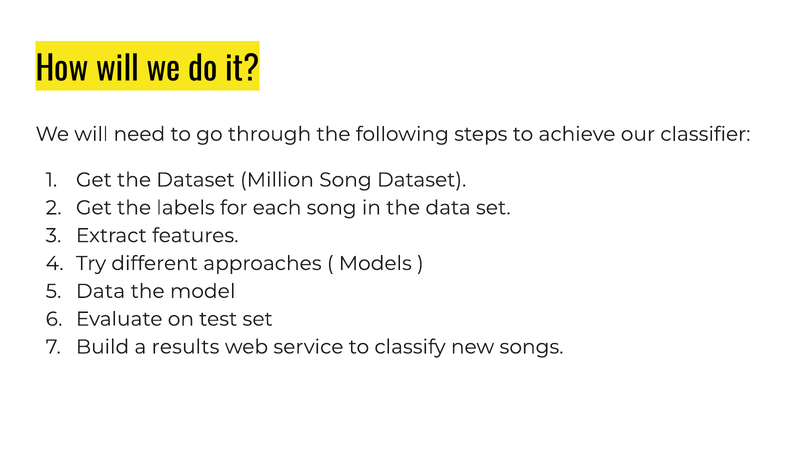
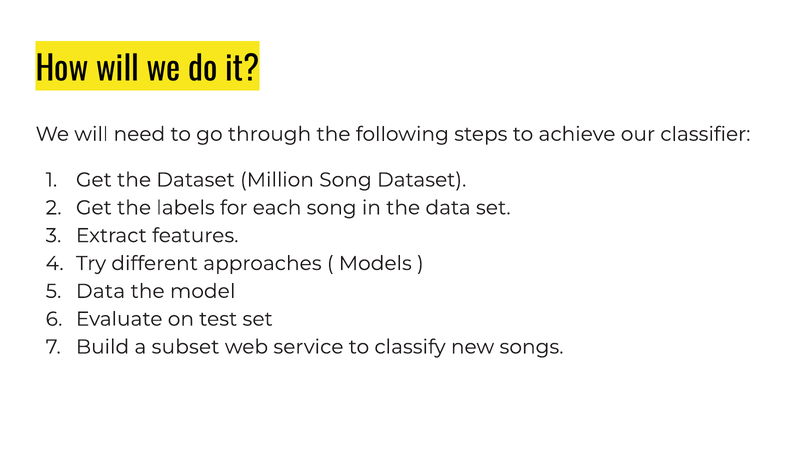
results: results -> subset
